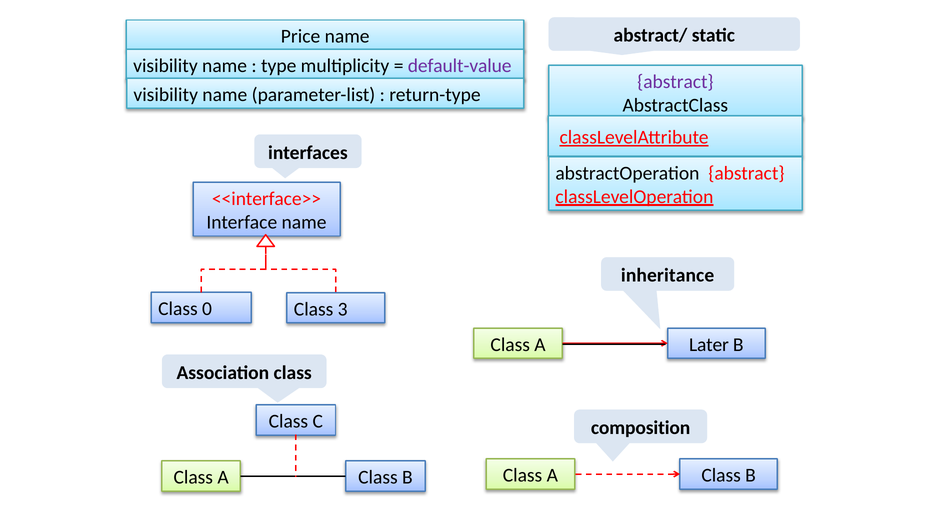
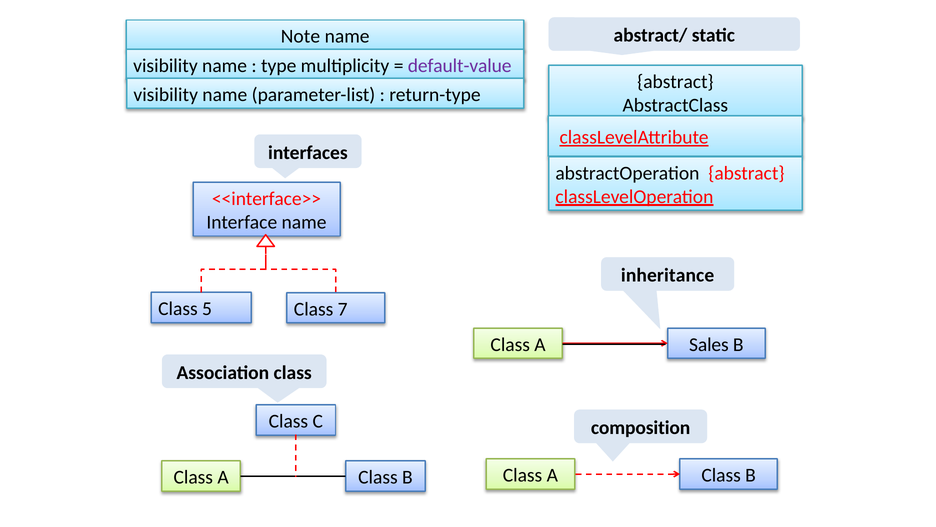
Price: Price -> Note
abstract at (675, 82) colour: purple -> black
0: 0 -> 5
3: 3 -> 7
Later: Later -> Sales
